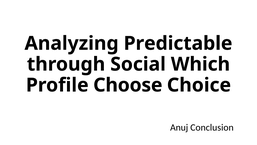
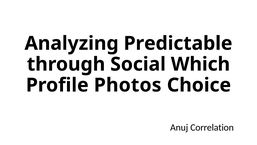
Choose: Choose -> Photos
Conclusion: Conclusion -> Correlation
